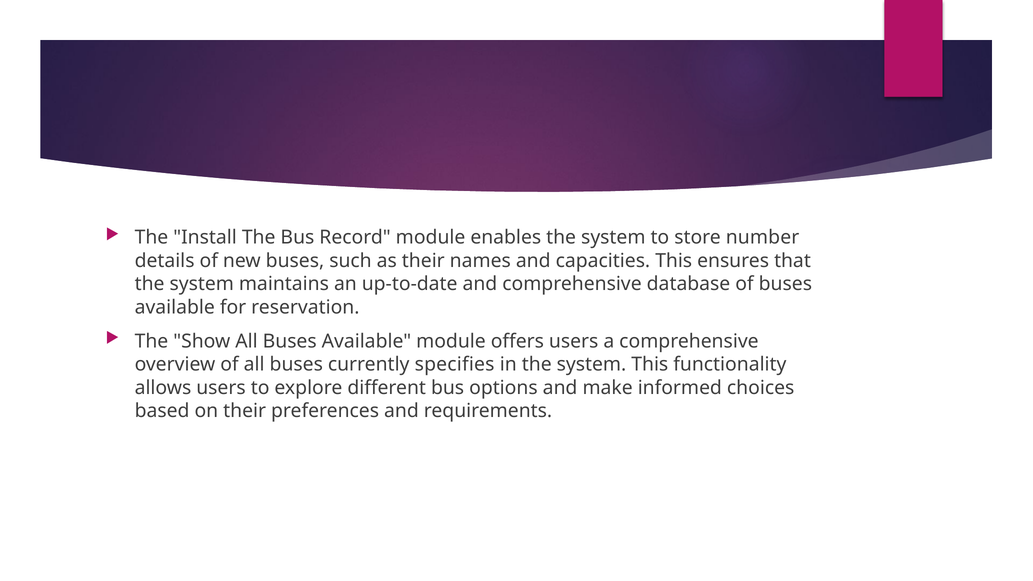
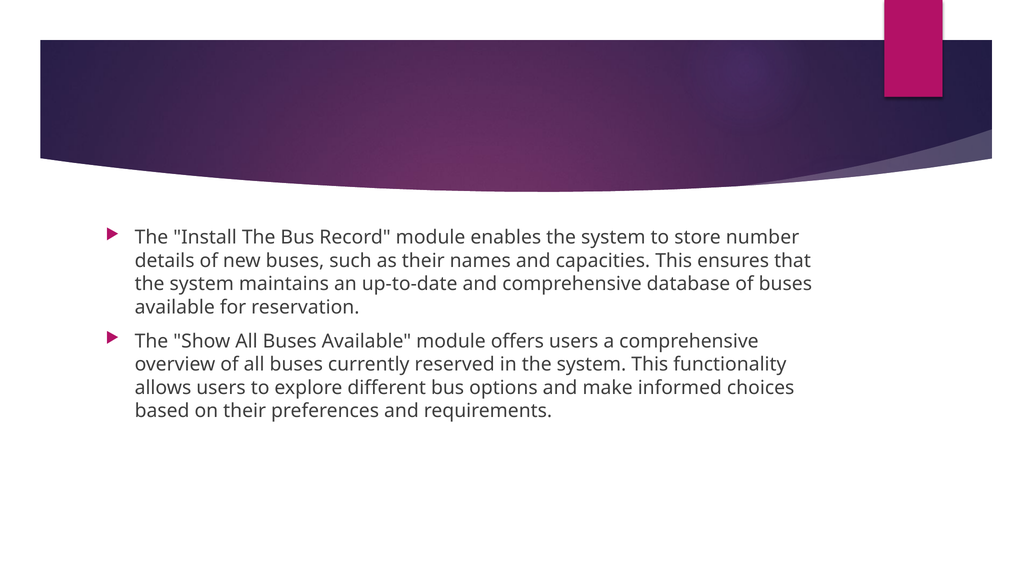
specifies: specifies -> reserved
